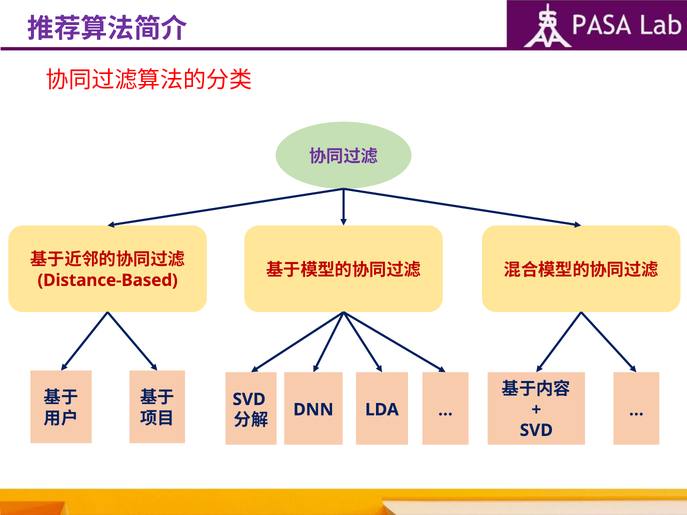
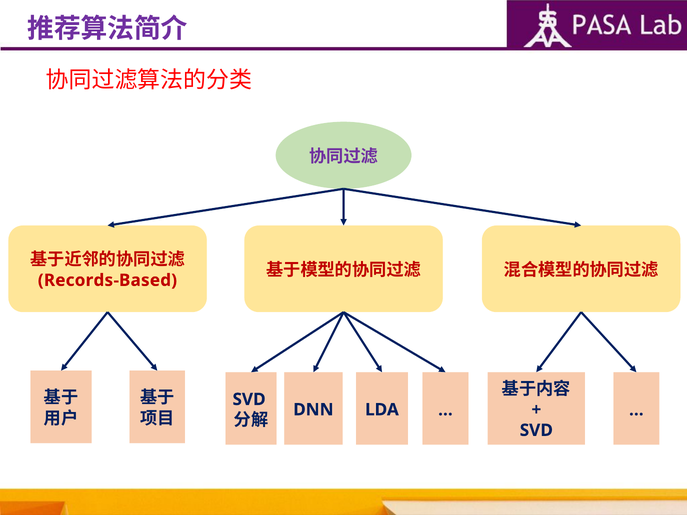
Distance-Based: Distance-Based -> Records-Based
